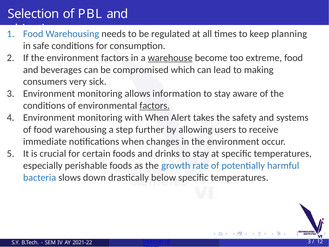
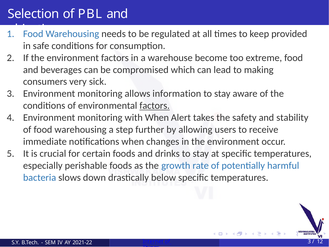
planning: planning -> provided
warehouse underline: present -> none
systems: systems -> stability
